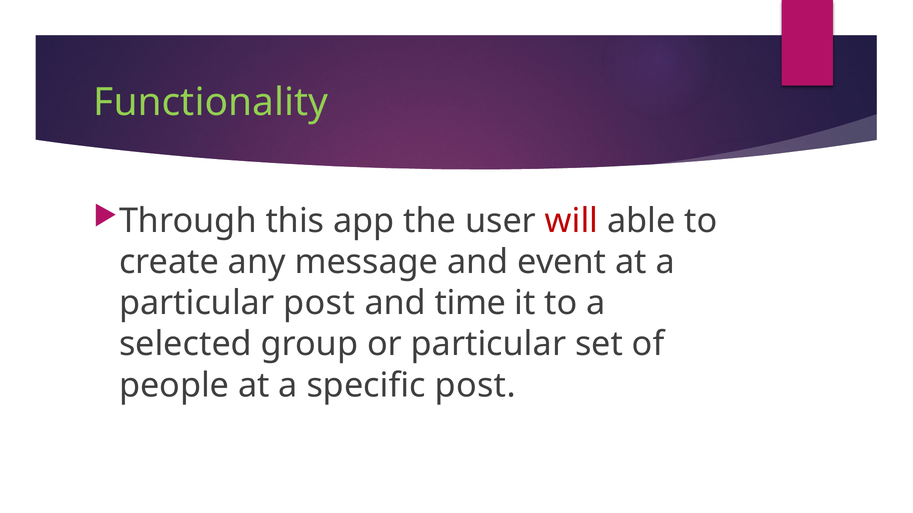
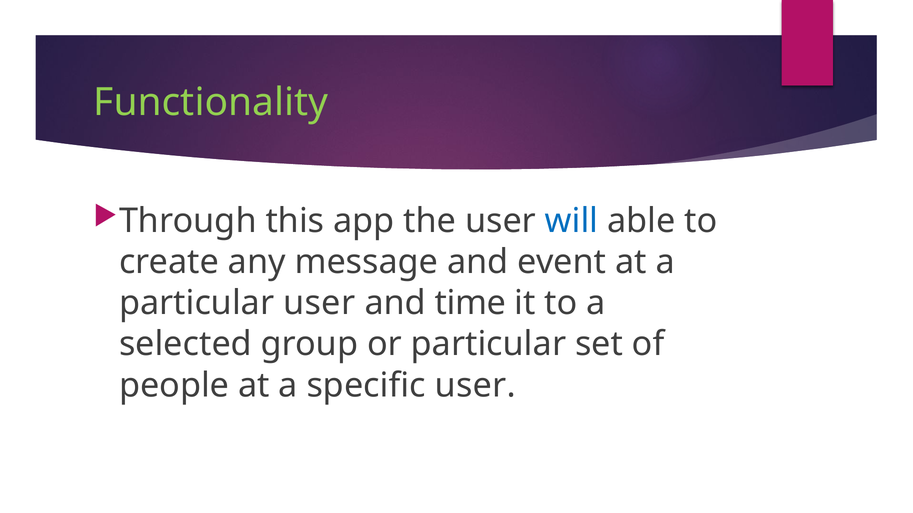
will colour: red -> blue
particular post: post -> user
specific post: post -> user
